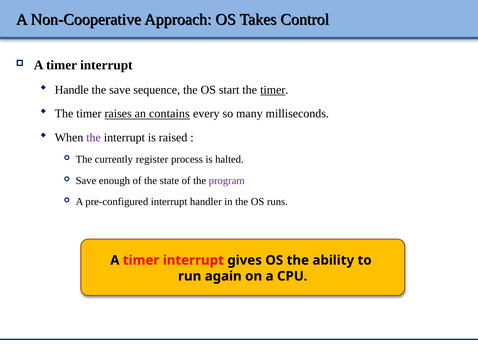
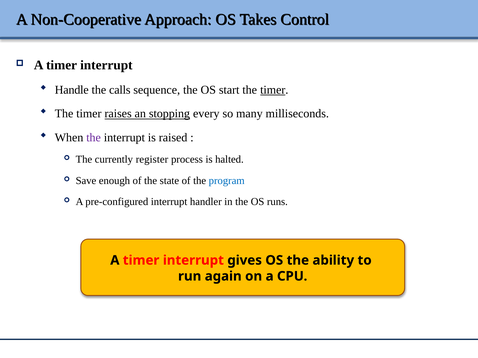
the save: save -> calls
contains: contains -> stopping
program colour: purple -> blue
